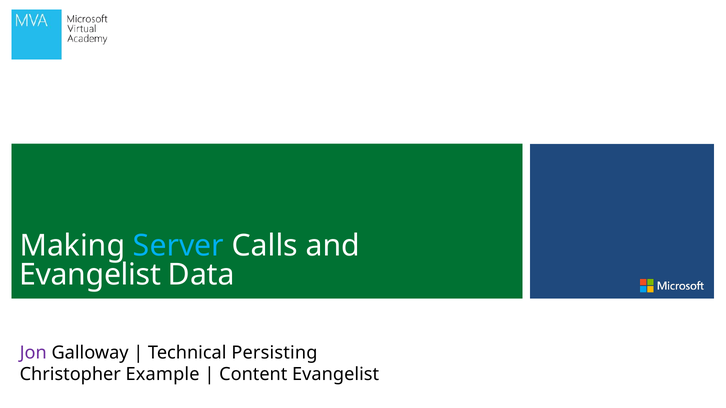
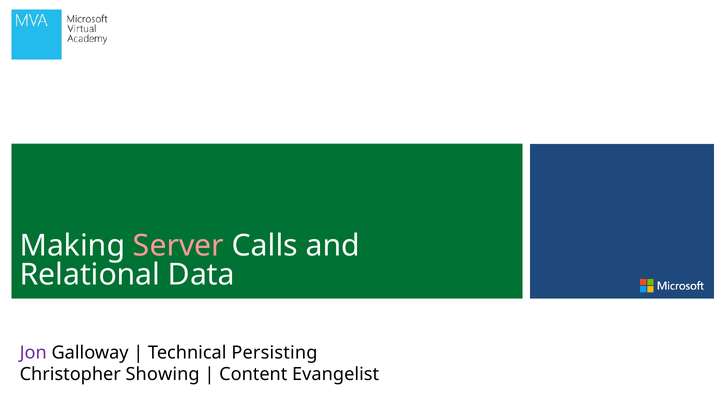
Server colour: light blue -> pink
Evangelist at (90, 275): Evangelist -> Relational
Example: Example -> Showing
